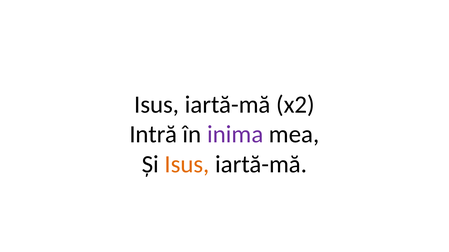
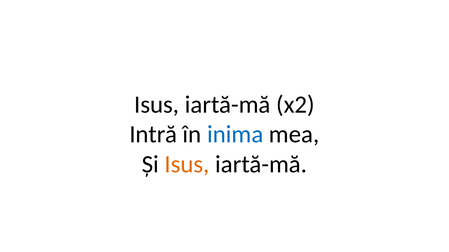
inima colour: purple -> blue
